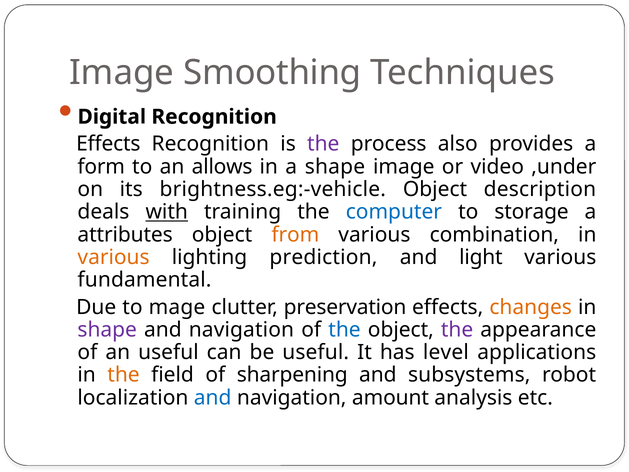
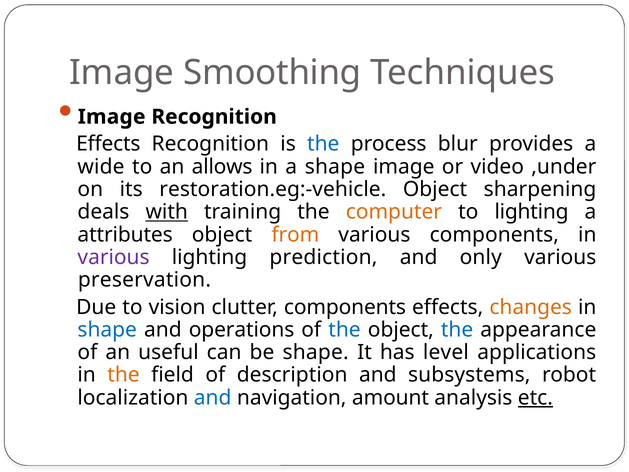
Digital at (112, 117): Digital -> Image
the at (323, 144) colour: purple -> blue
also: also -> blur
form: form -> wide
brightness.eg:-vehicle: brightness.eg:-vehicle -> restoration.eg:-vehicle
description: description -> sharpening
computer colour: blue -> orange
to storage: storage -> lighting
various combination: combination -> components
various at (114, 257) colour: orange -> purple
light: light -> only
fundamental: fundamental -> preservation
mage: mage -> vision
clutter preservation: preservation -> components
shape at (107, 330) colour: purple -> blue
navigation at (241, 330): navigation -> operations
the at (457, 330) colour: purple -> blue
be useful: useful -> shape
sharpening: sharpening -> description
etc underline: none -> present
